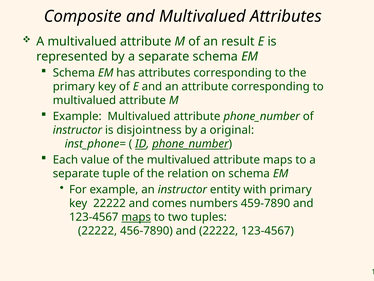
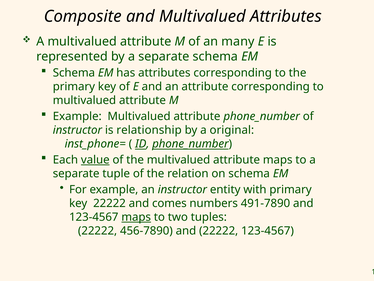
result: result -> many
disjointness: disjointness -> relationship
value underline: none -> present
459-7890: 459-7890 -> 491-7890
